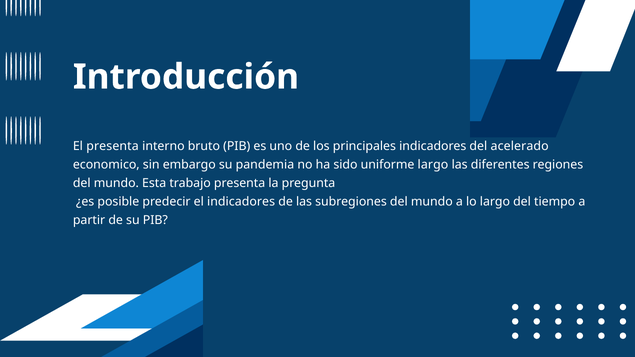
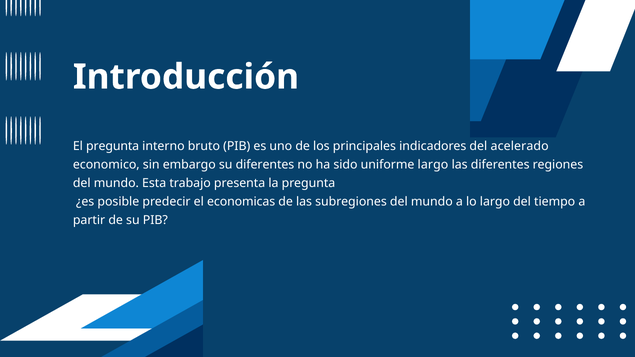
El presenta: presenta -> pregunta
su pandemia: pandemia -> diferentes
el indicadores: indicadores -> economicas
